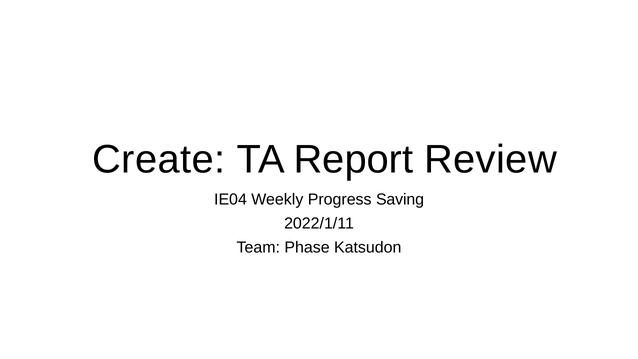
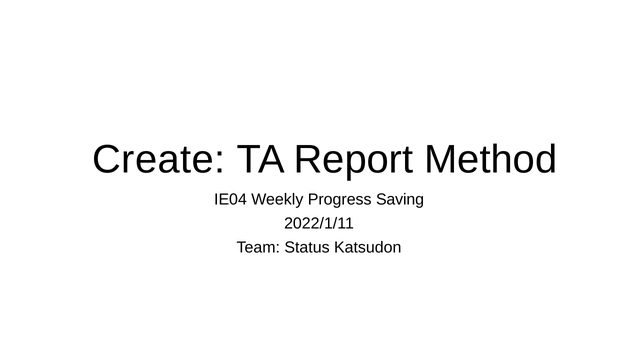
Review: Review -> Method
Phase: Phase -> Status
